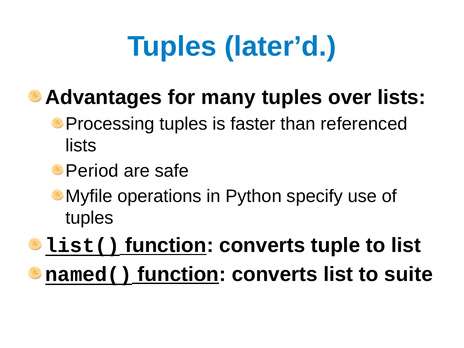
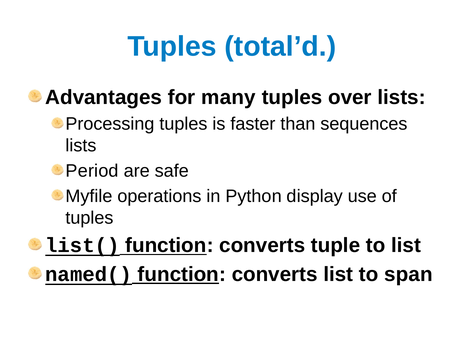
later’d: later’d -> total’d
referenced: referenced -> sequences
specify: specify -> display
suite: suite -> span
